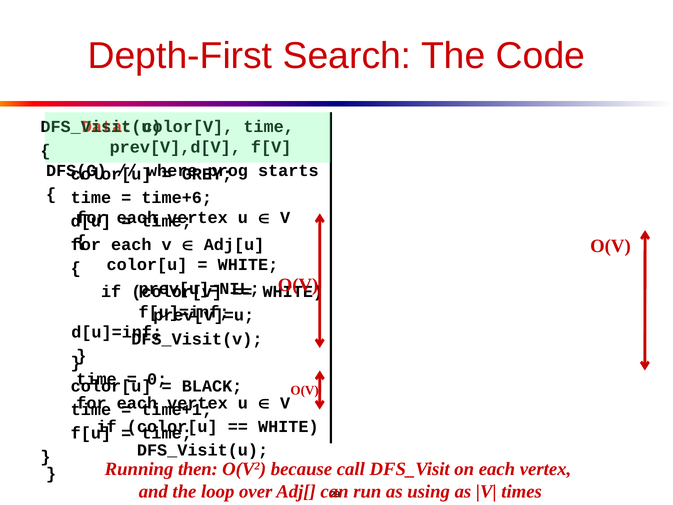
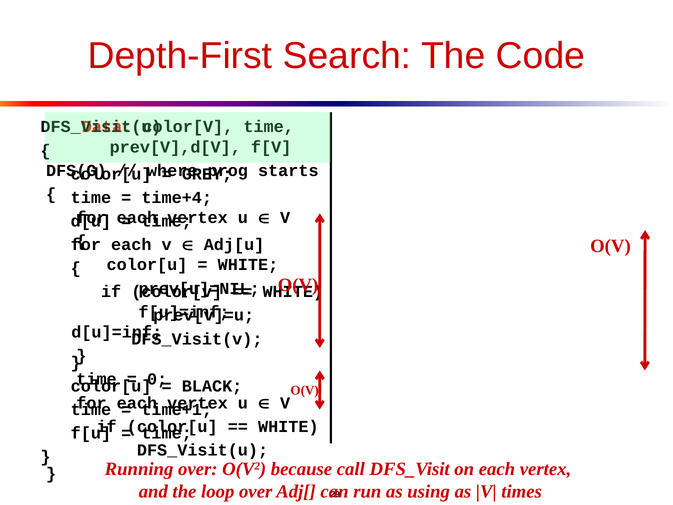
time+6: time+6 -> time+4
Running then: then -> over
